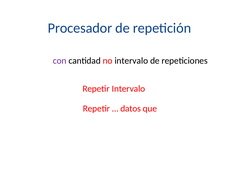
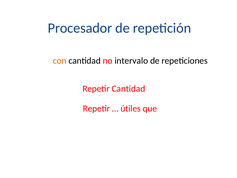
con colour: purple -> orange
Repetir Intervalo: Intervalo -> Cantidad
datos: datos -> útiles
